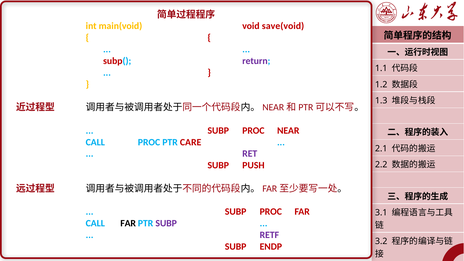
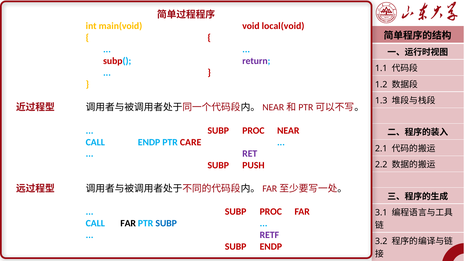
save(void: save(void -> local(void
CALL PROC: PROC -> ENDP
SUBP at (166, 223) colour: purple -> blue
